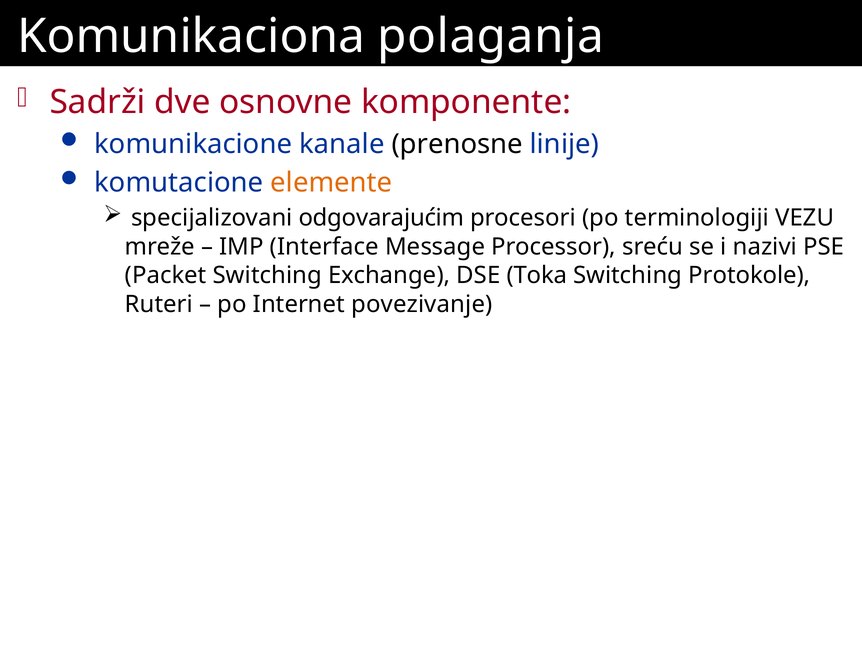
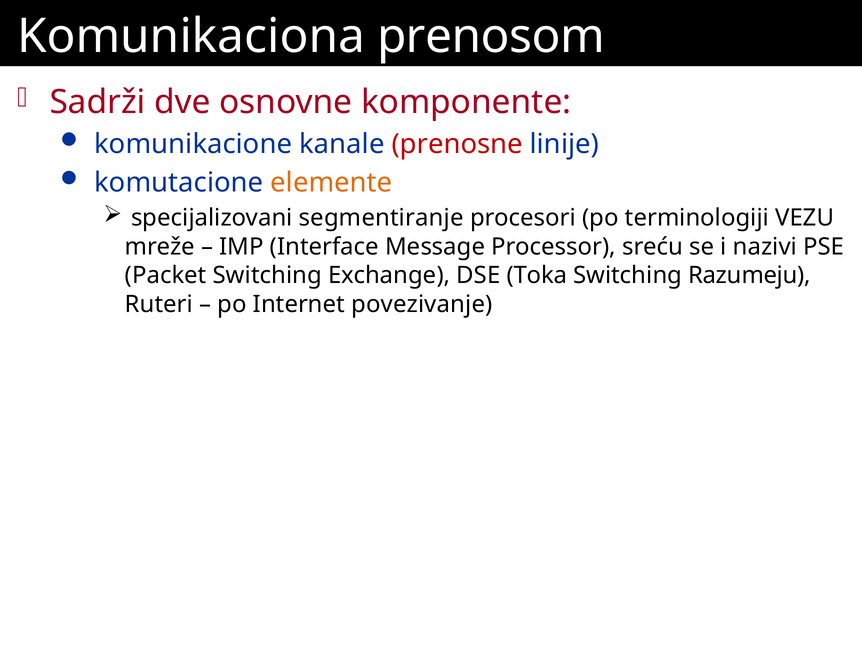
polaganja: polaganja -> prenosom
prenosne colour: black -> red
odgovarajućim: odgovarajućim -> segmentiranje
Protokole: Protokole -> Razumeju
